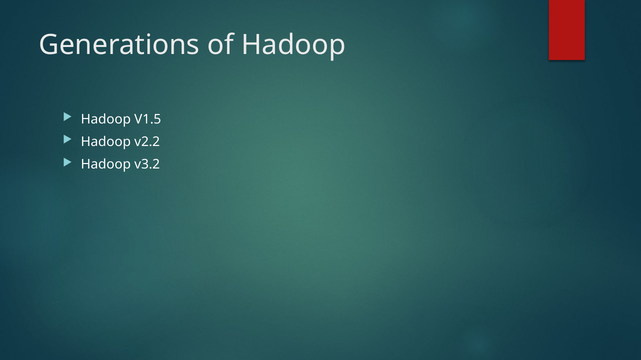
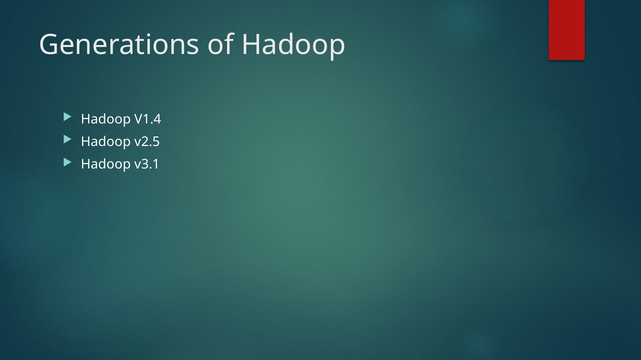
V1.5: V1.5 -> V1.4
v2.2: v2.2 -> v2.5
v3.2: v3.2 -> v3.1
